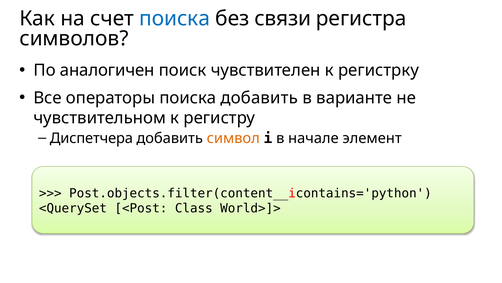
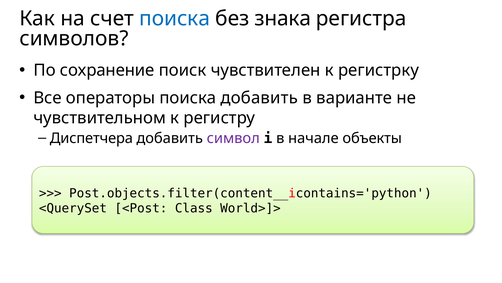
связи: связи -> знака
аналогичен: аналогичен -> сохранение
символ colour: orange -> purple
элемент: элемент -> объекты
